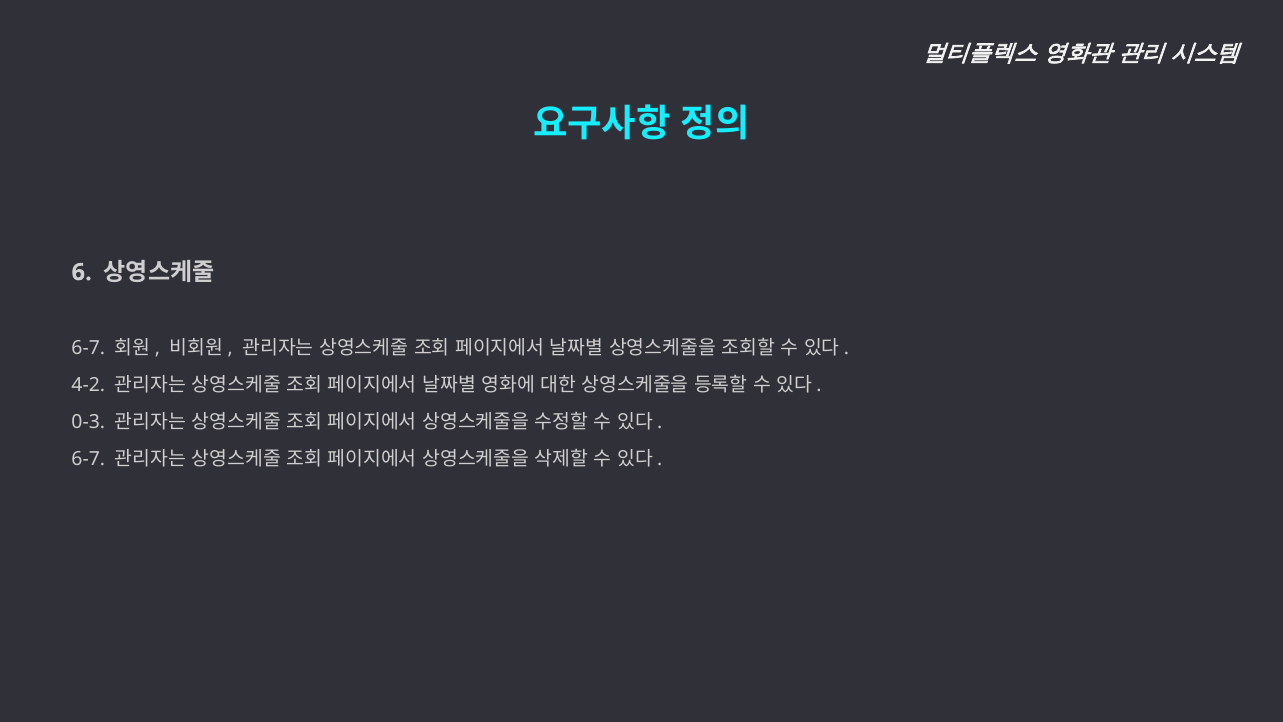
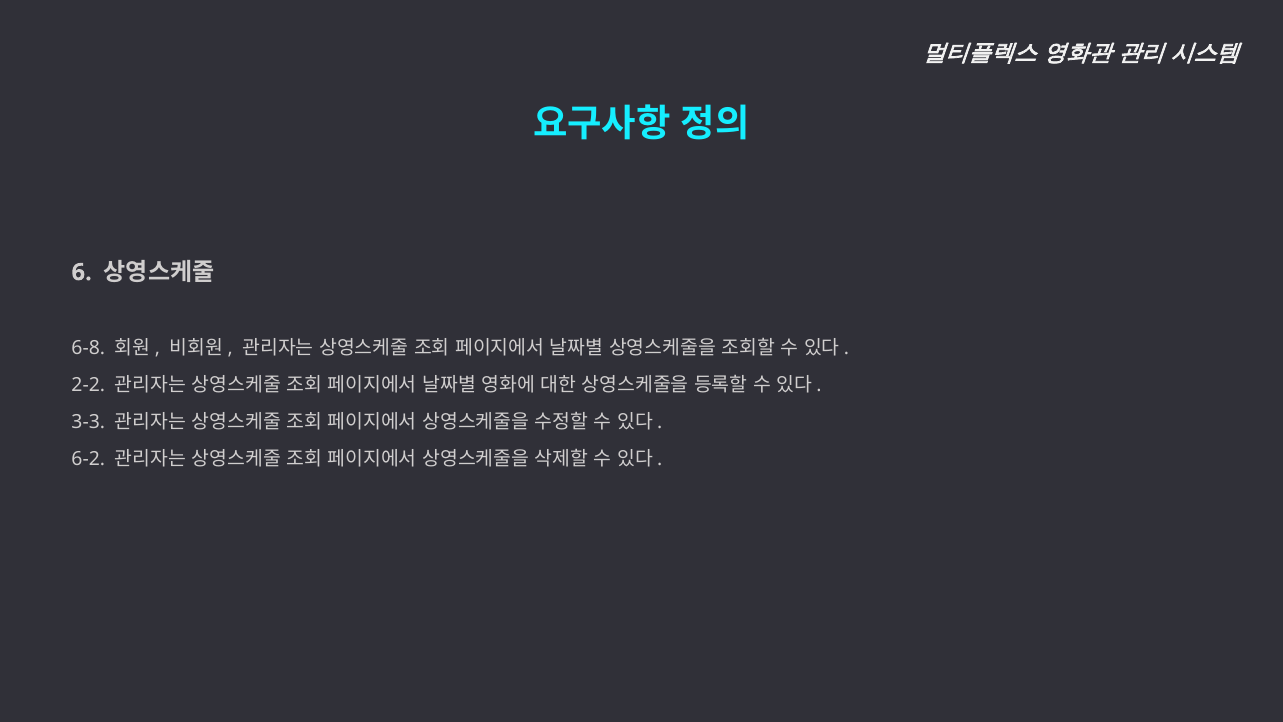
6-7 at (88, 348): 6-7 -> 6-8
4-2: 4-2 -> 2-2
0-3: 0-3 -> 3-3
6-7 at (88, 459): 6-7 -> 6-2
